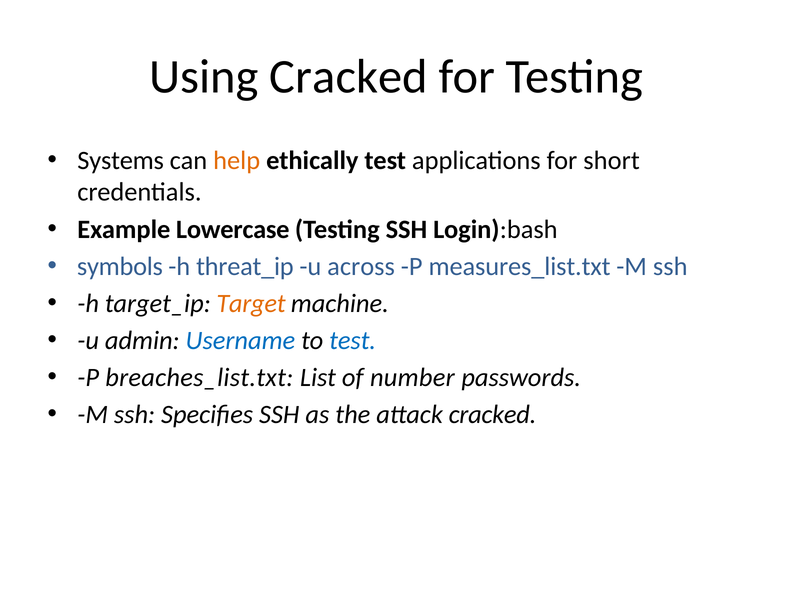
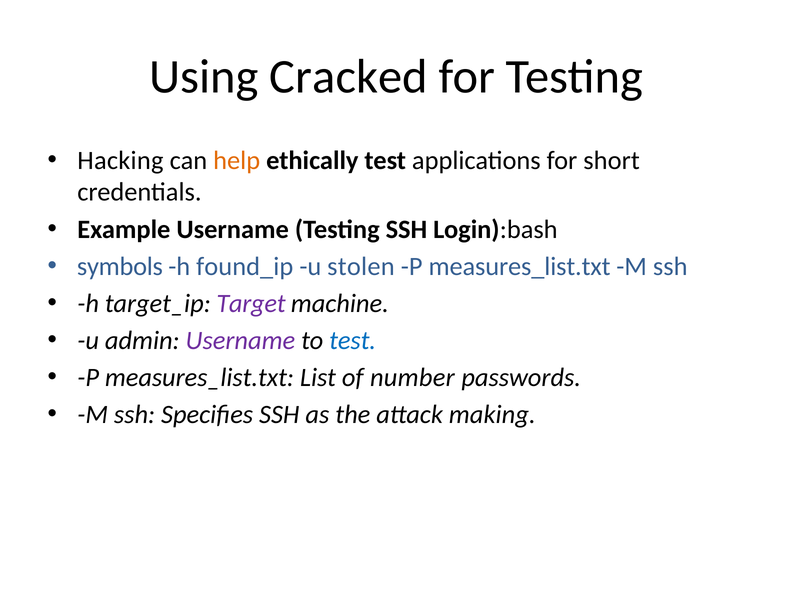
Systems: Systems -> Hacking
Example Lowercase: Lowercase -> Username
threat_ip: threat_ip -> found_ip
across: across -> stolen
Target colour: orange -> purple
Username at (240, 340) colour: blue -> purple
breaches_list.txt at (199, 377): breaches_list.txt -> measures_list.txt
attack cracked: cracked -> making
